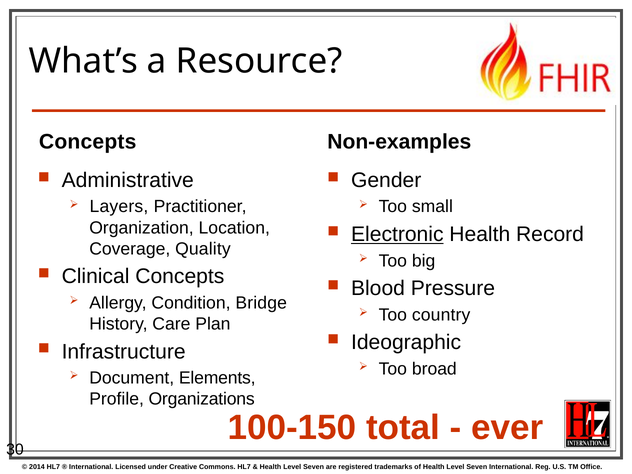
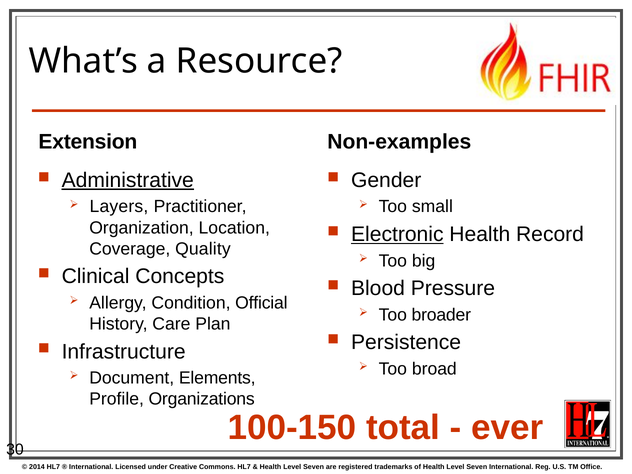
Concepts at (88, 142): Concepts -> Extension
Administrative underline: none -> present
Bridge: Bridge -> Official
country: country -> broader
Ideographic: Ideographic -> Persistence
